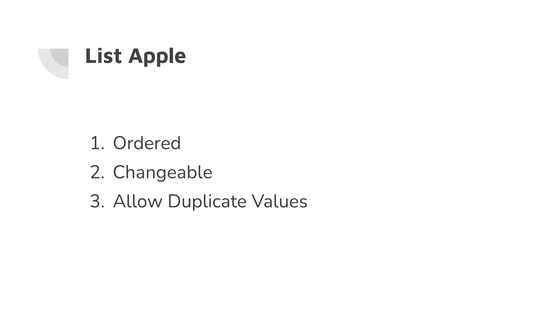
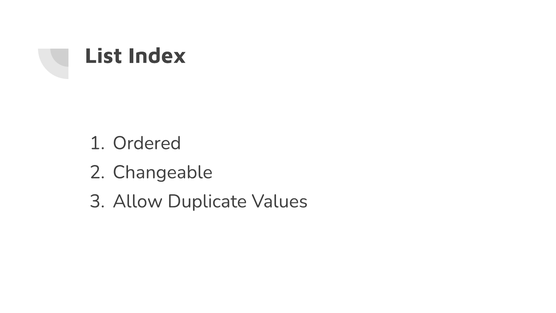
Apple: Apple -> Index
